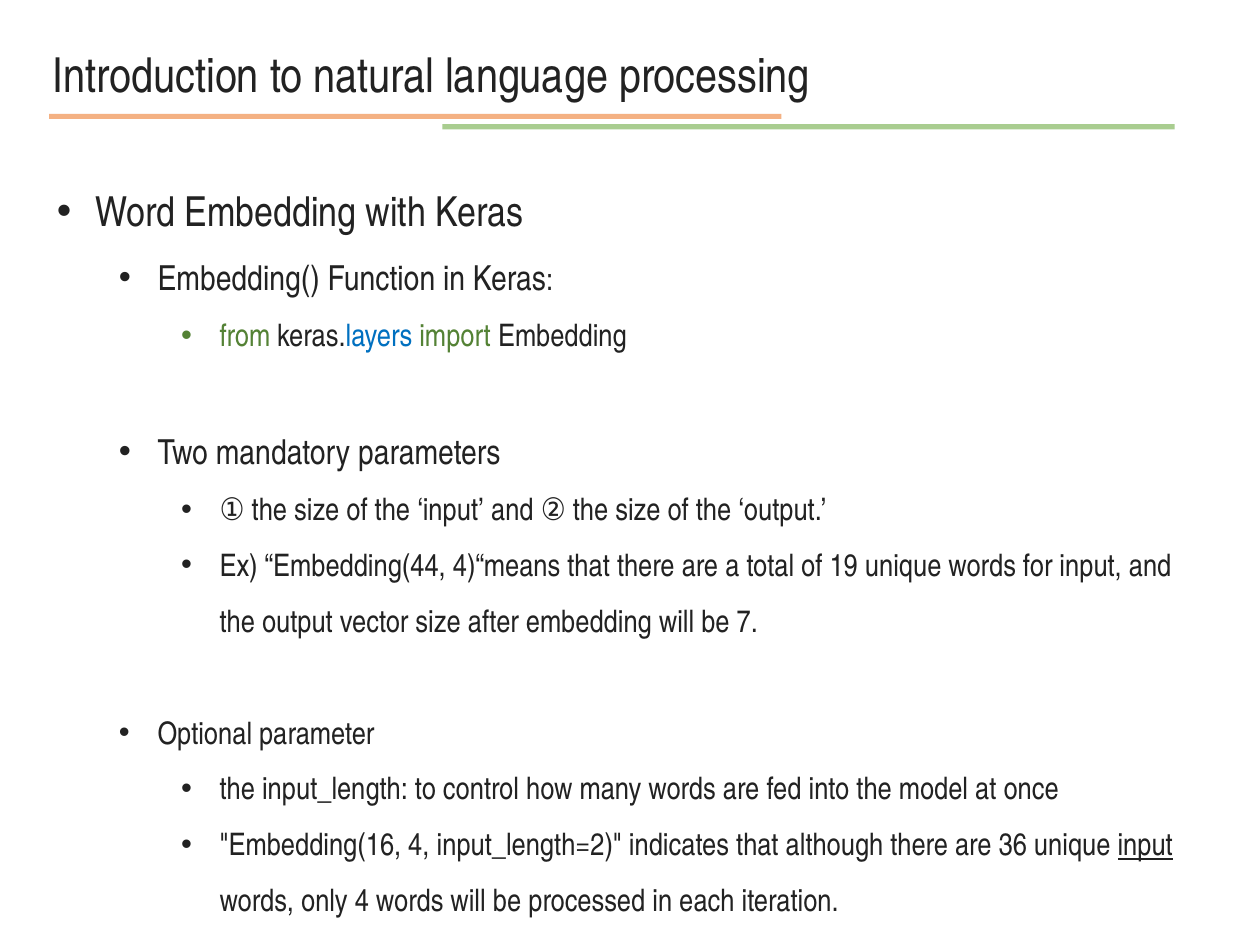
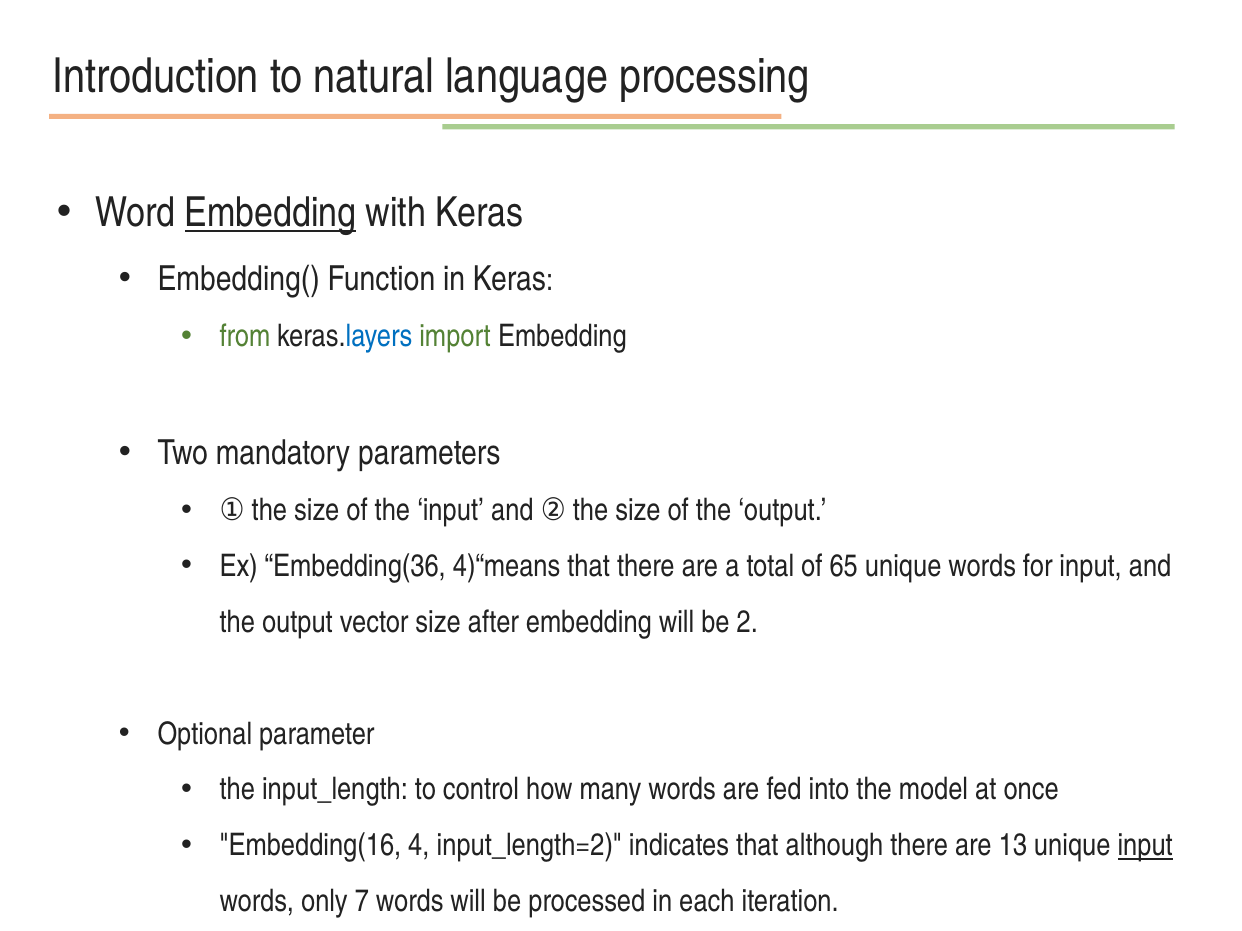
Embedding at (270, 213) underline: none -> present
Embedding(44: Embedding(44 -> Embedding(36
19: 19 -> 65
7: 7 -> 2
36: 36 -> 13
only 4: 4 -> 7
